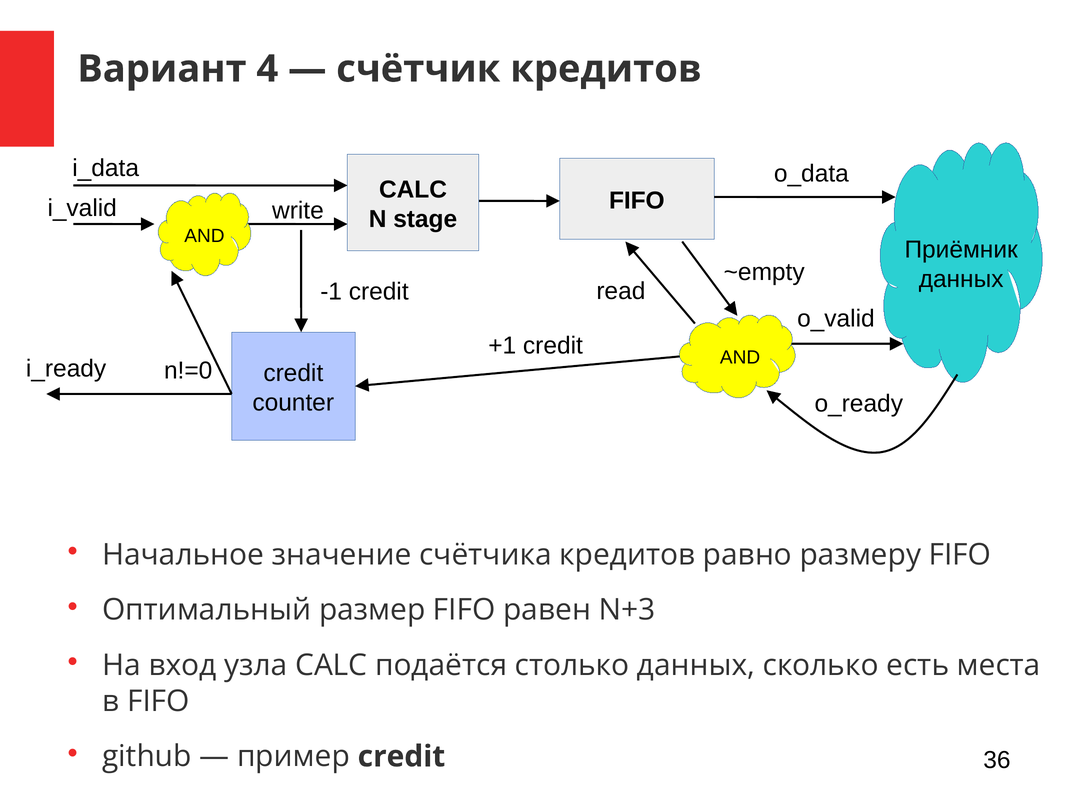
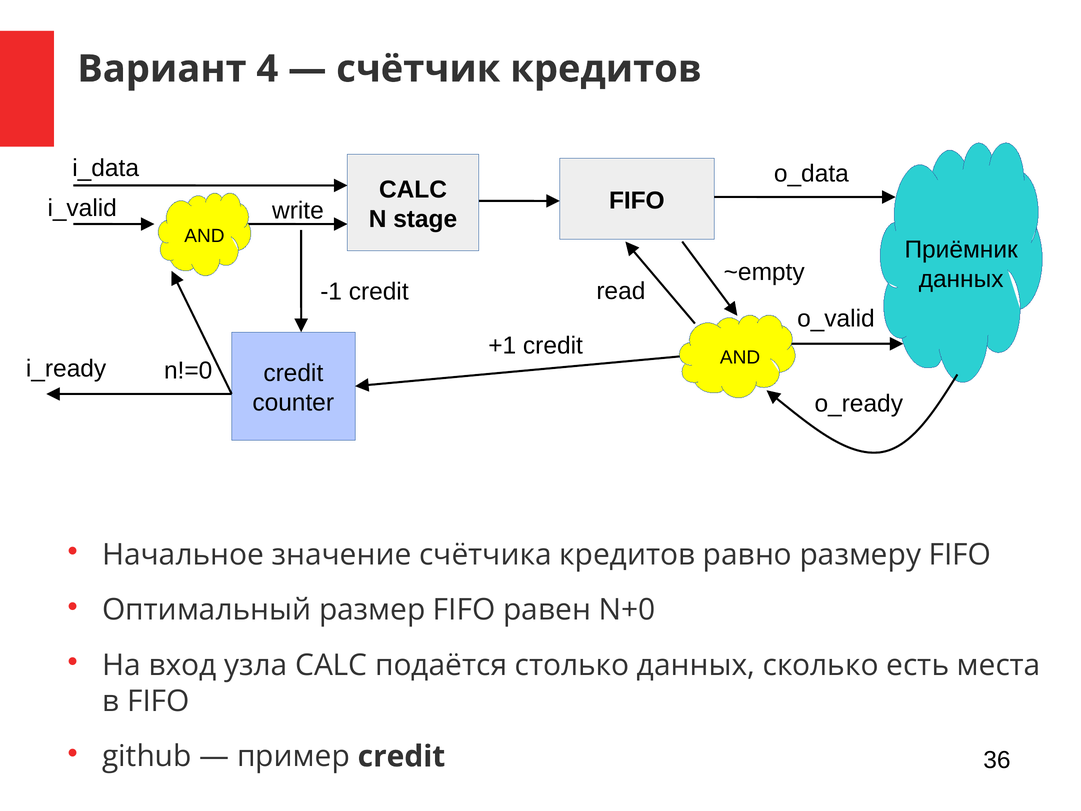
N+3: N+3 -> N+0
